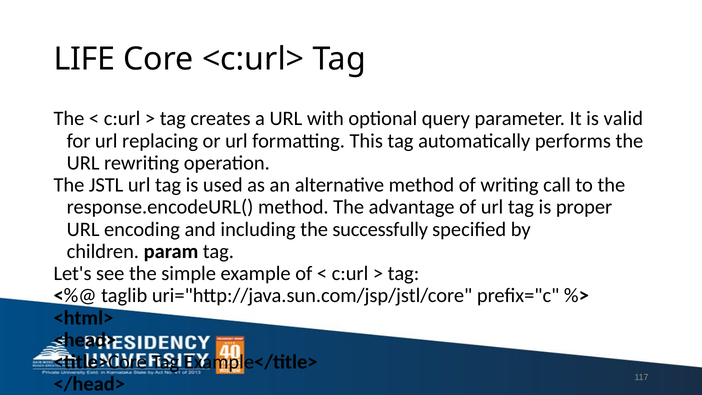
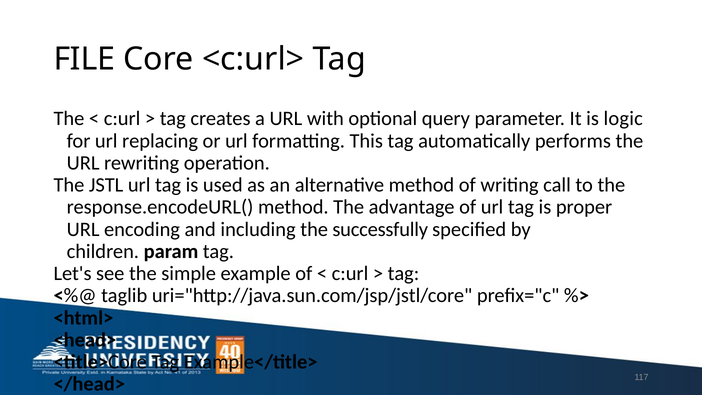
LIFE: LIFE -> FILE
valid: valid -> logic
